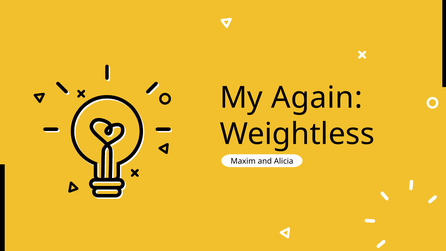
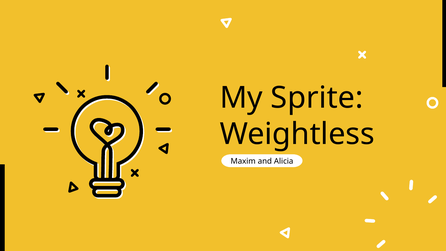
Again: Again -> Sprite
